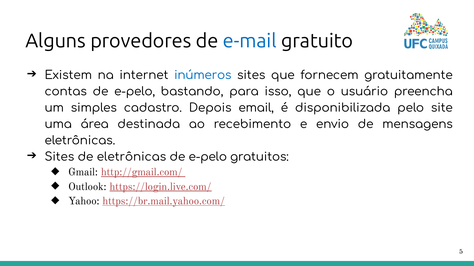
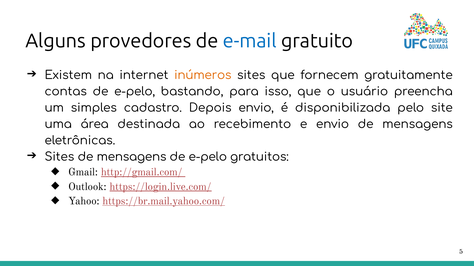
inúmeros colour: blue -> orange
Depois email: email -> envio
Sites de eletrônicas: eletrônicas -> mensagens
